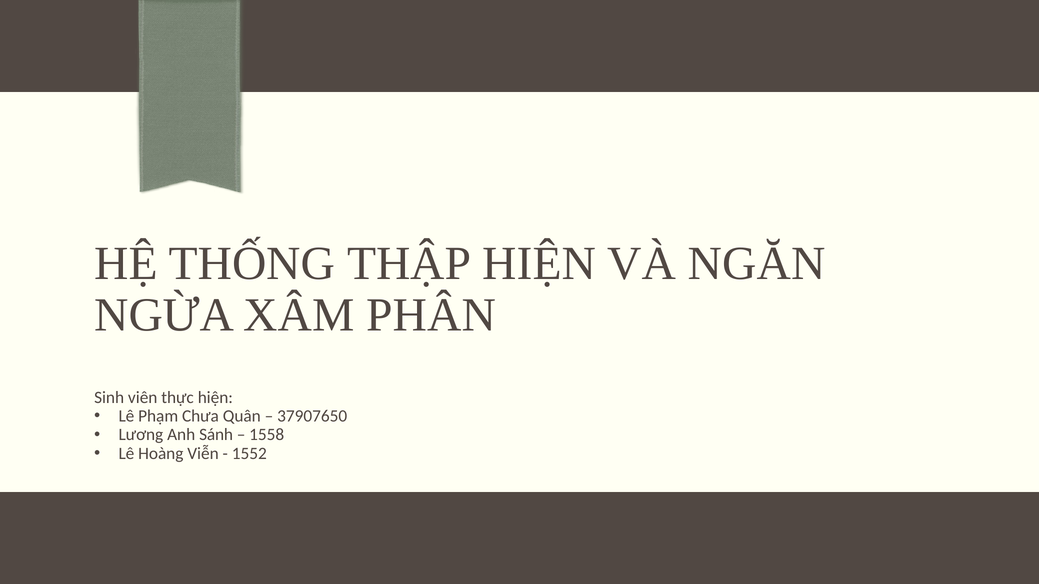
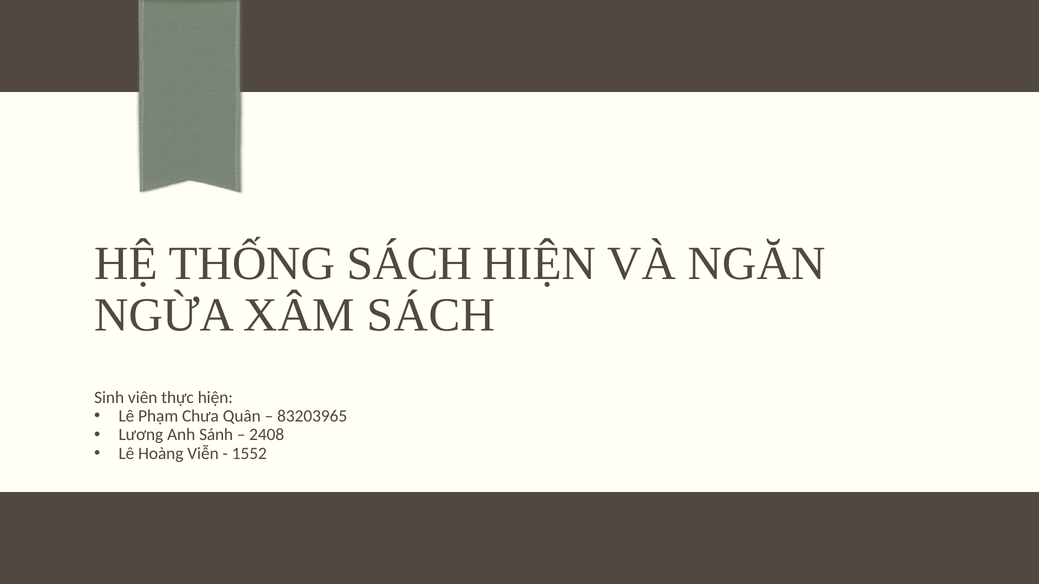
THỐNG THẬP: THẬP -> SÁCH
XÂM PHÂN: PHÂN -> SÁCH
37907650: 37907650 -> 83203965
1558: 1558 -> 2408
